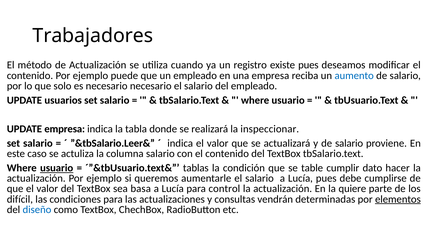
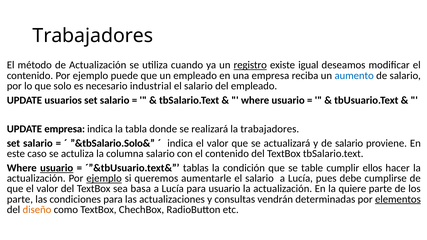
registro underline: none -> present
existe pues: pues -> igual
necesario necesario: necesario -> industrial
la inspeccionar: inspeccionar -> trabajadores
”&tbSalario.Leer&: ”&tbSalario.Leer& -> ”&tbSalario.Solo&
dato: dato -> ellos
ejemplo at (104, 179) underline: none -> present
para control: control -> usuario
difícil at (20, 199): difícil -> parte
diseño colour: blue -> orange
